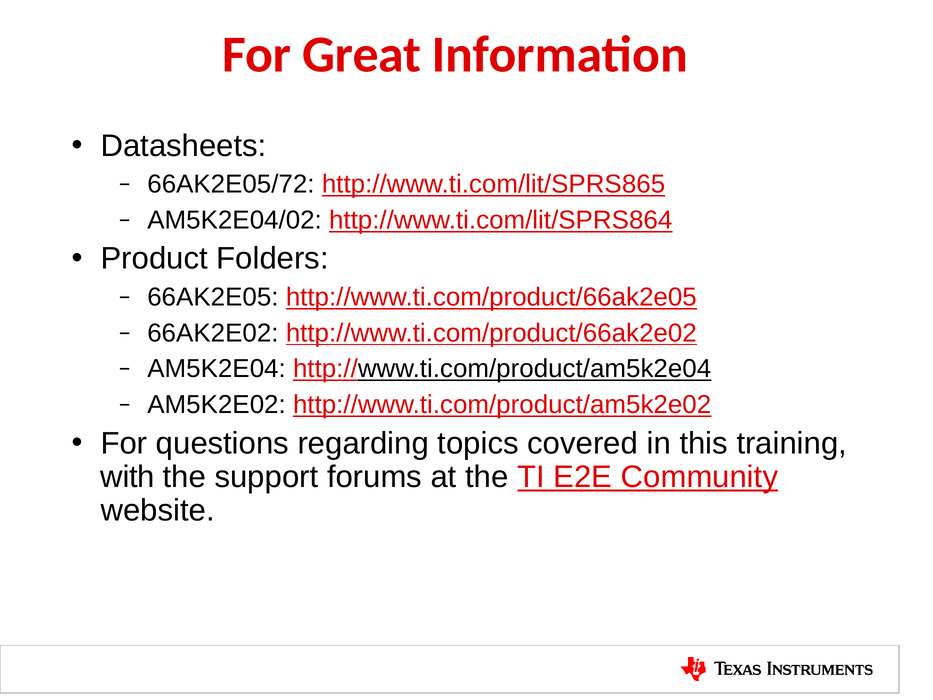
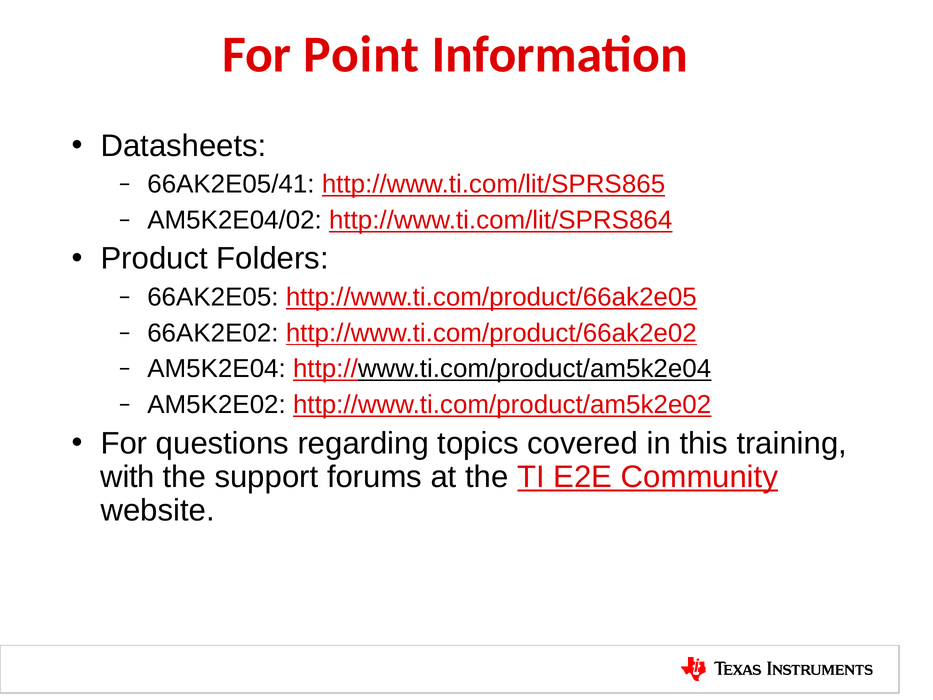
Great: Great -> Point
66AK2E05/72: 66AK2E05/72 -> 66AK2E05/41
